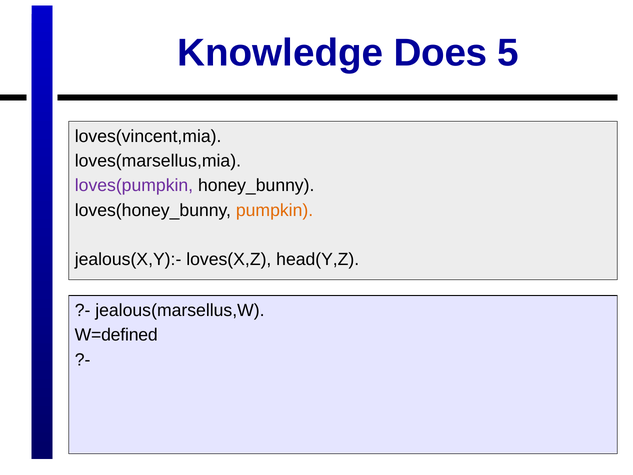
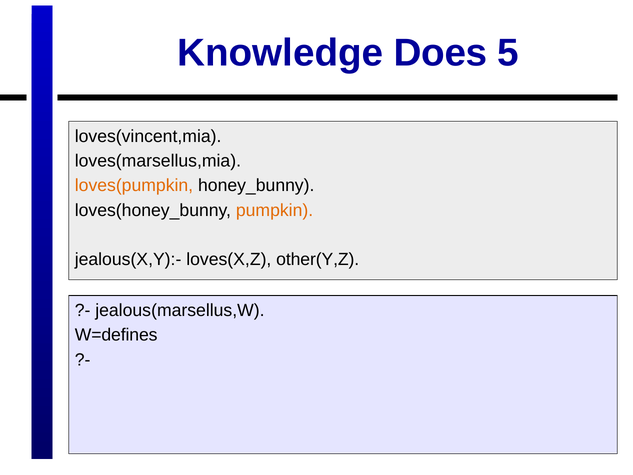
loves(pumpkin colour: purple -> orange
head(Y,Z: head(Y,Z -> other(Y,Z
W=defined: W=defined -> W=defines
